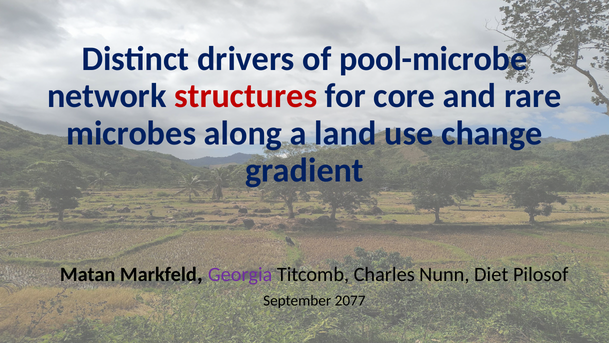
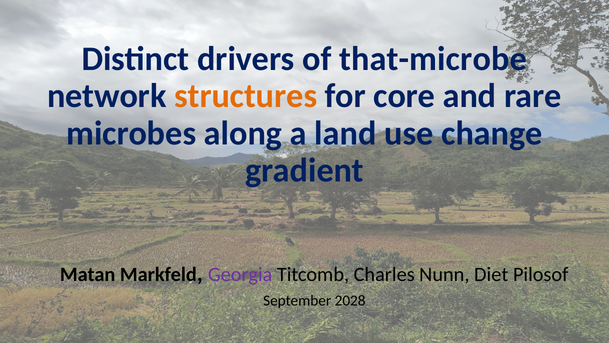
pool-microbe: pool-microbe -> that-microbe
structures colour: red -> orange
2077: 2077 -> 2028
